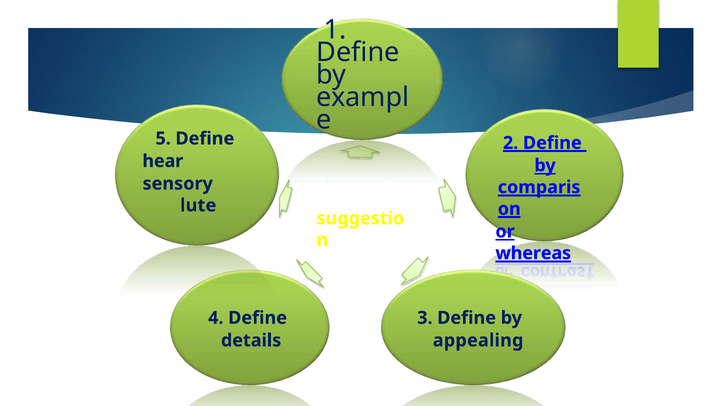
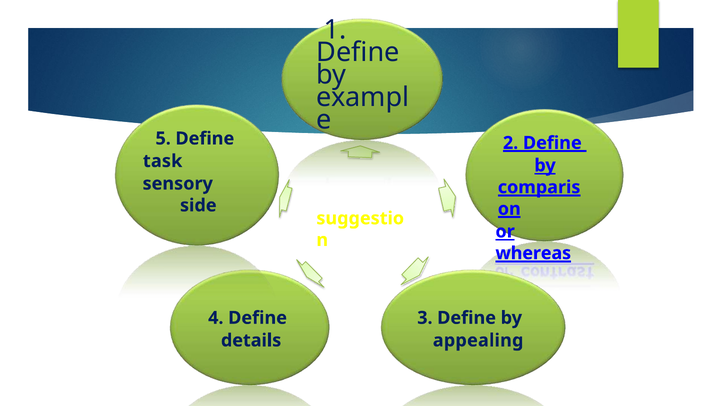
hear: hear -> task
lute: lute -> side
